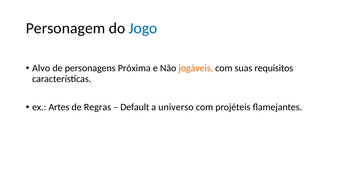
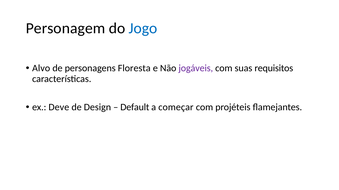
Próxima: Próxima -> Floresta
jogáveis colour: orange -> purple
Artes: Artes -> Deve
Regras: Regras -> Design
universo: universo -> começar
